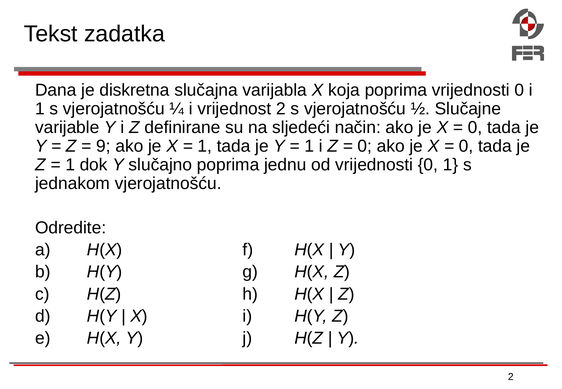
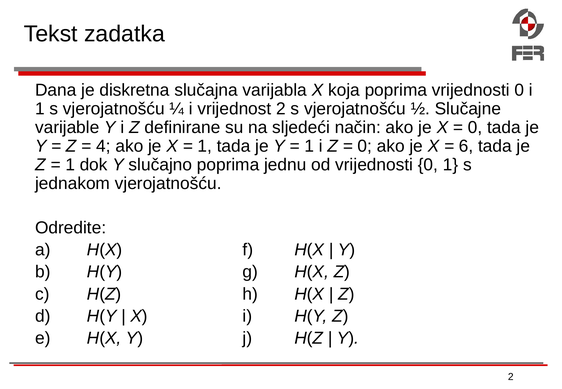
9: 9 -> 4
0 at (466, 146): 0 -> 6
